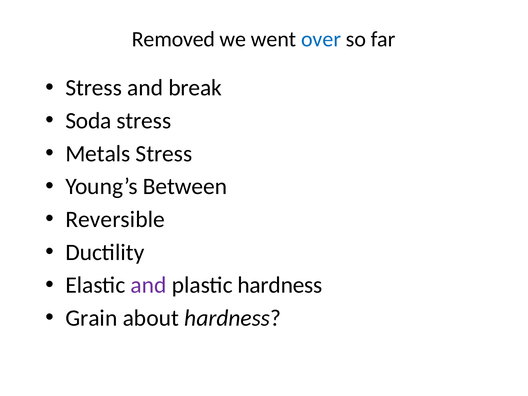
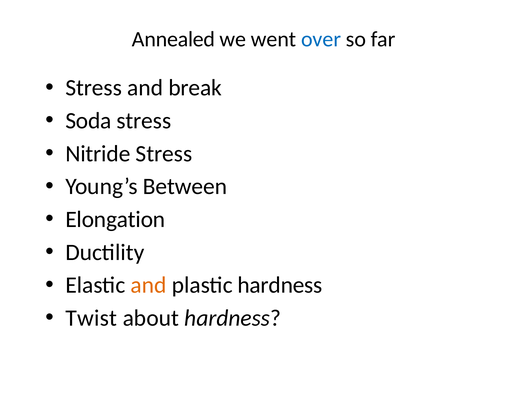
Removed: Removed -> Annealed
Metals: Metals -> Nitride
Reversible: Reversible -> Elongation
and at (149, 285) colour: purple -> orange
Grain: Grain -> Twist
